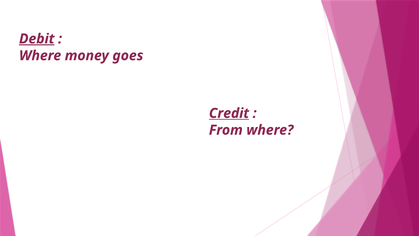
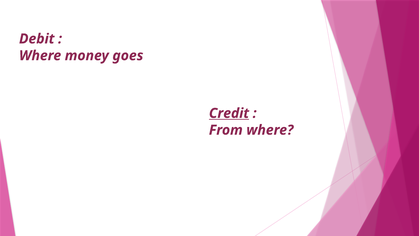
Debit underline: present -> none
